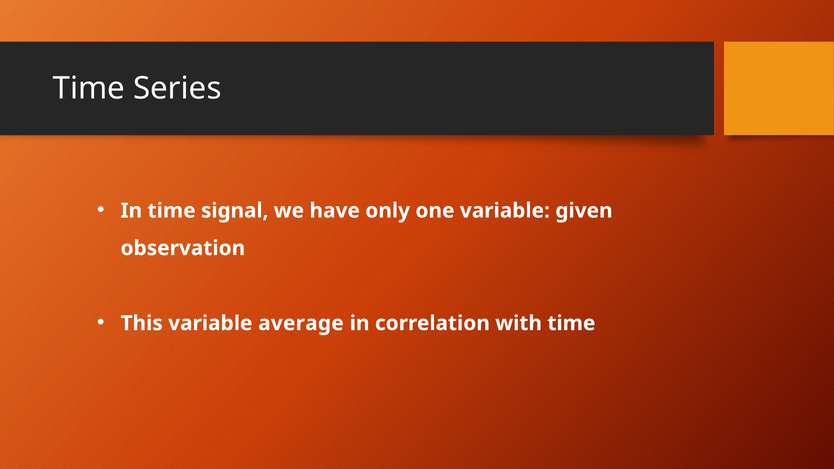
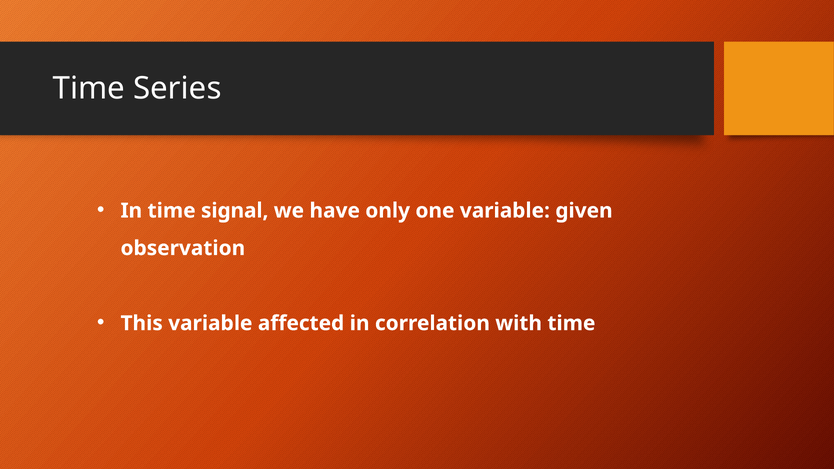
average: average -> affected
